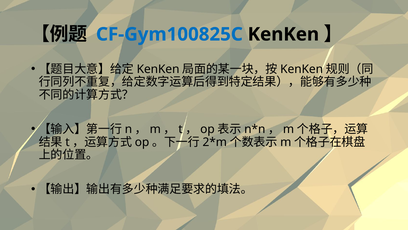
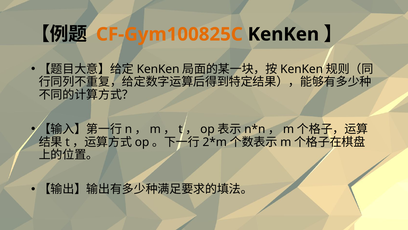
CF-Gym100825C colour: blue -> orange
